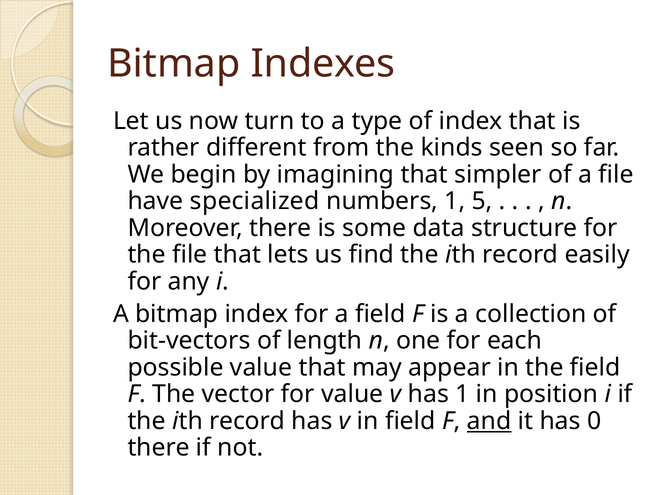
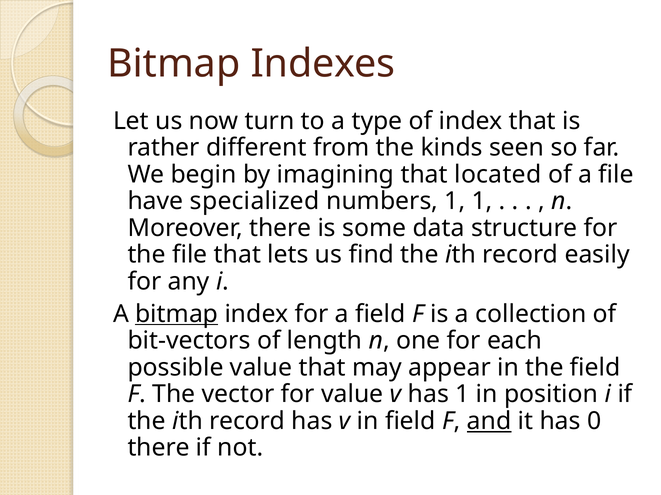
simpler: simpler -> located
1 5: 5 -> 1
bitmap at (177, 314) underline: none -> present
